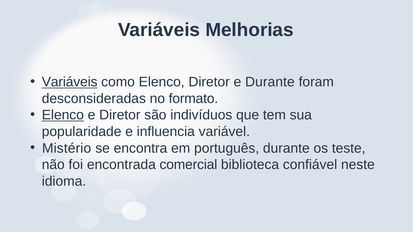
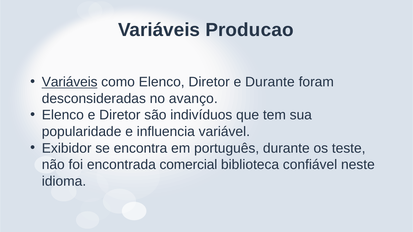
Melhorias: Melhorias -> Producao
formato: formato -> avanço
Elenco at (63, 115) underline: present -> none
Mistério: Mistério -> Exibidor
